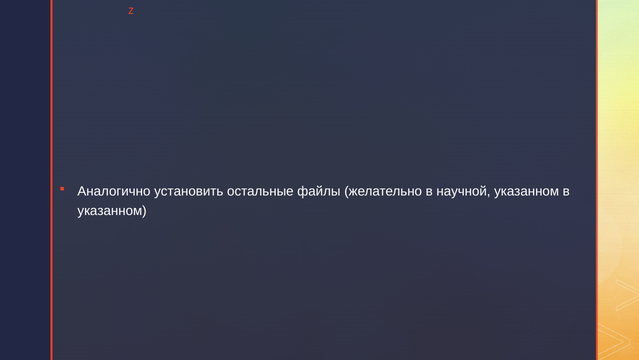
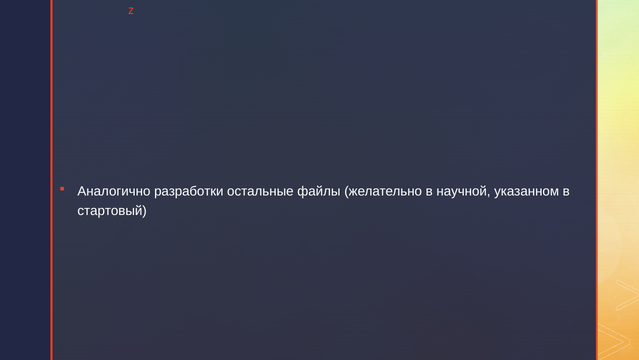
установить: установить -> разработки
указанном at (112, 210): указанном -> стартовый
